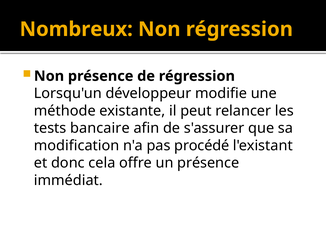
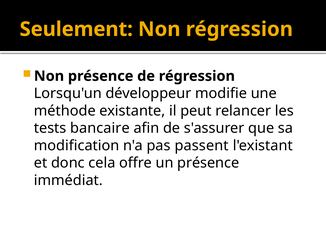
Nombreux: Nombreux -> Seulement
procédé: procédé -> passent
